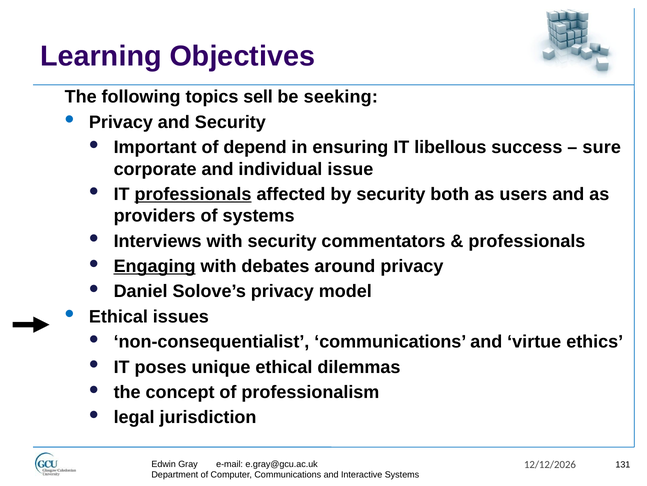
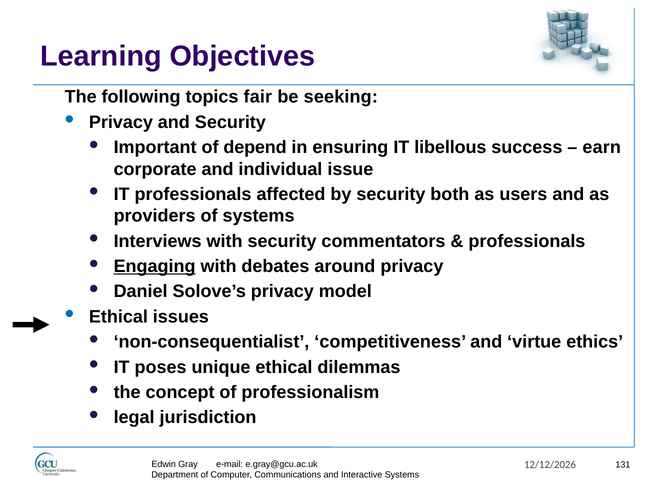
sell: sell -> fair
sure: sure -> earn
professionals at (193, 194) underline: present -> none
non-consequentialist communications: communications -> competitiveness
